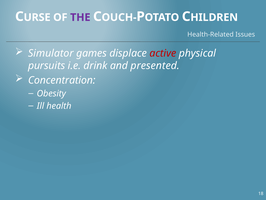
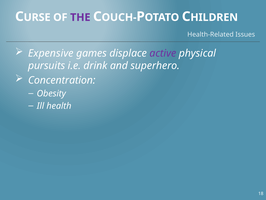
Simulator: Simulator -> Expensive
active colour: red -> purple
presented: presented -> superhero
